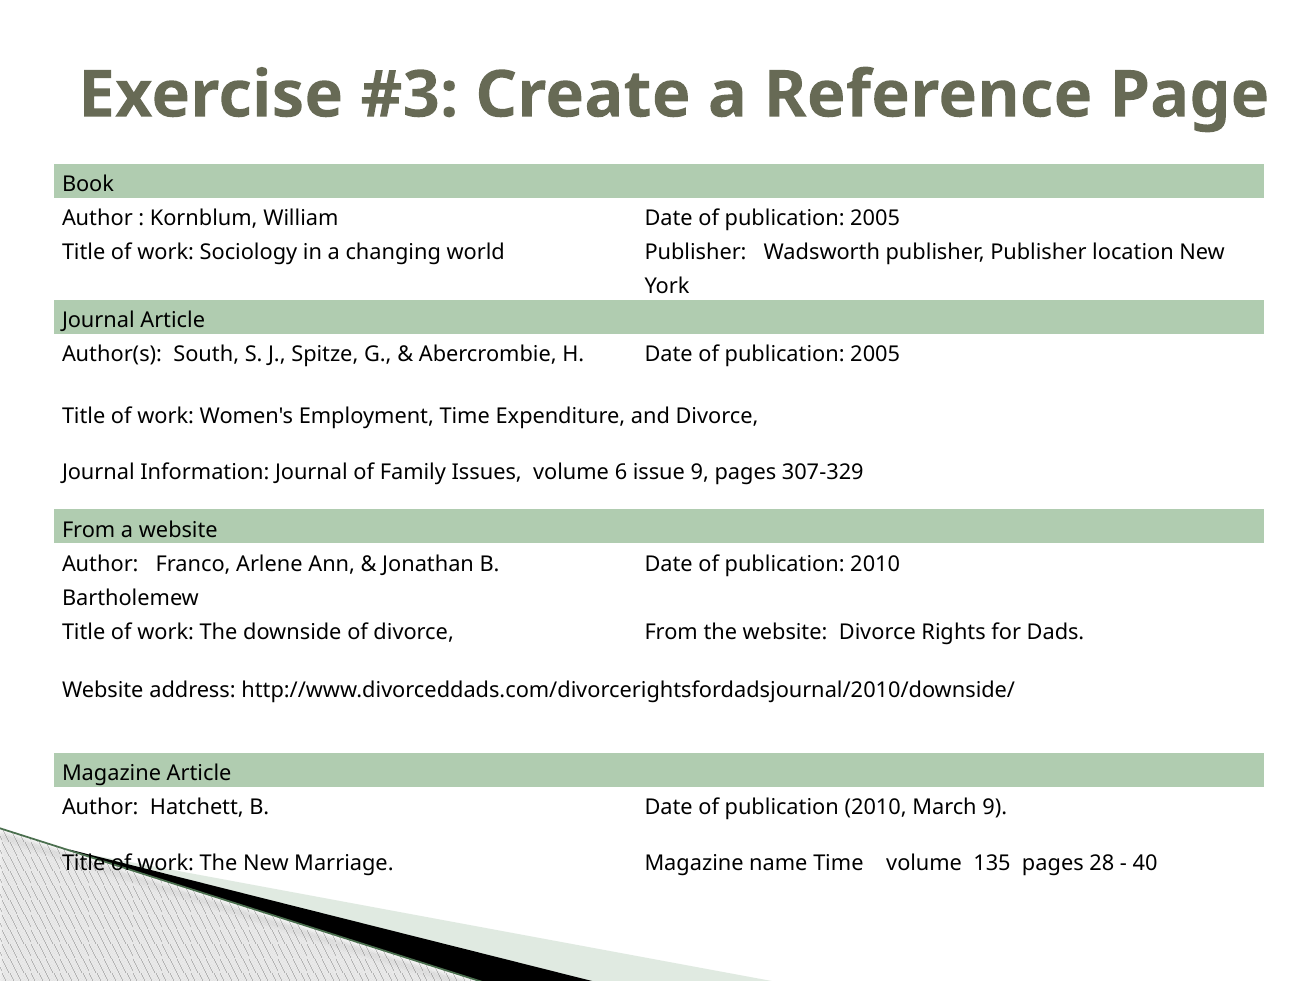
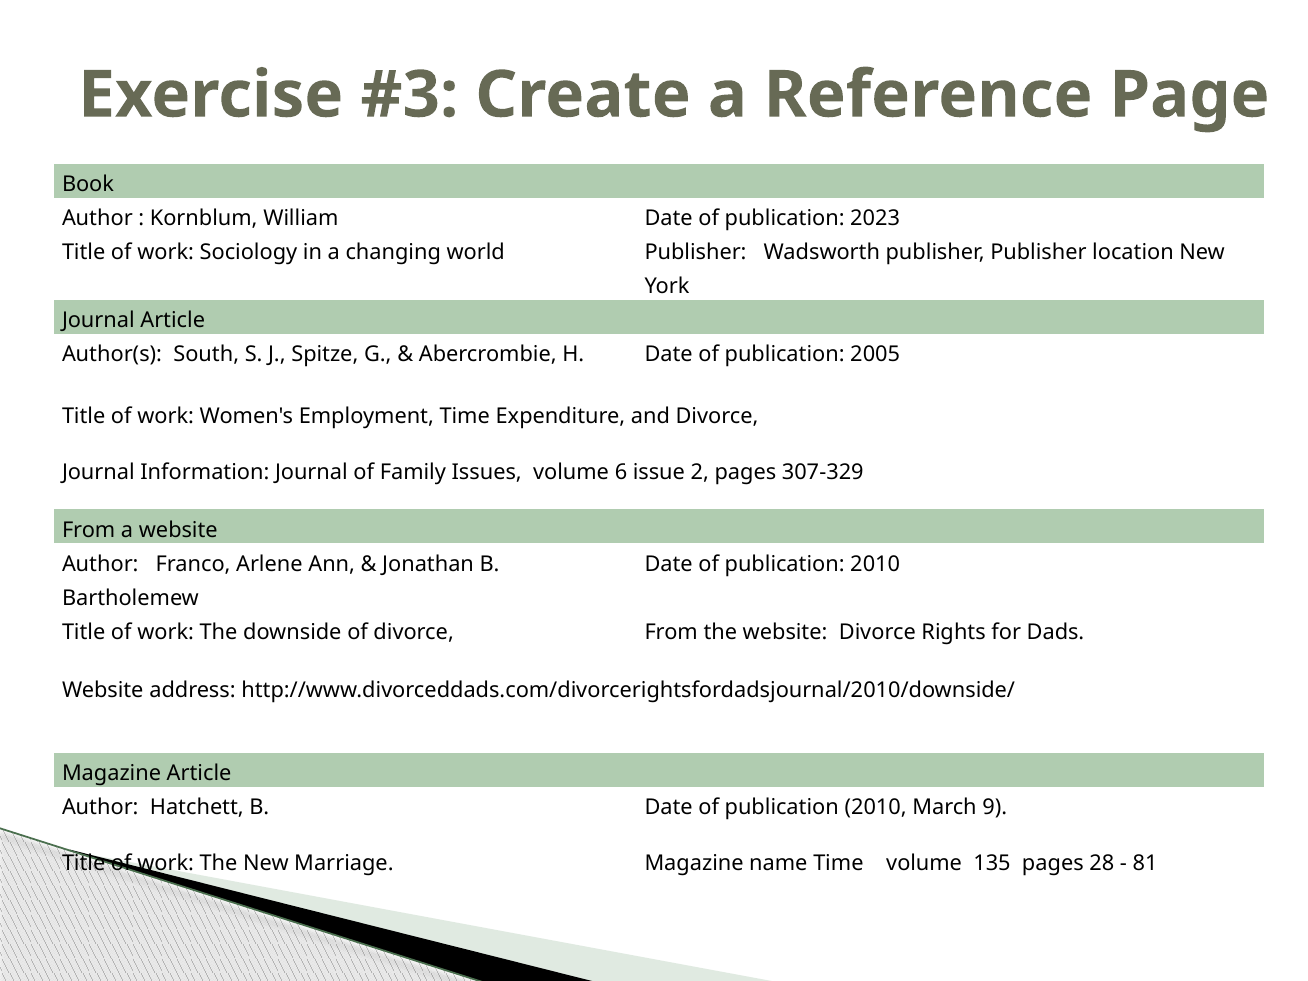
2005 at (875, 218): 2005 -> 2023
issue 9: 9 -> 2
40: 40 -> 81
